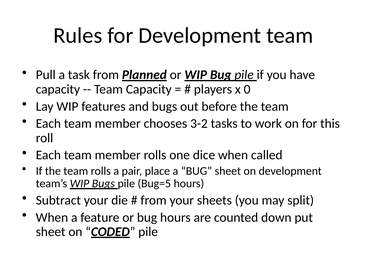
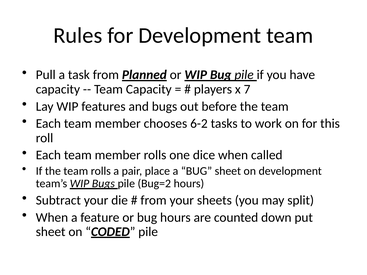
0: 0 -> 7
3-2: 3-2 -> 6-2
Bug=5: Bug=5 -> Bug=2
